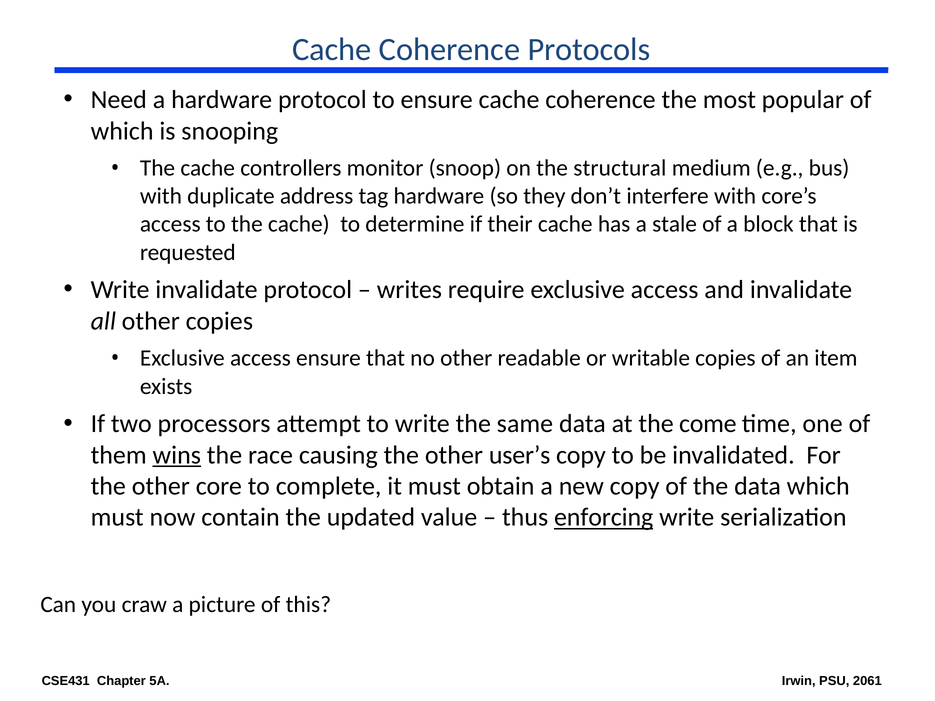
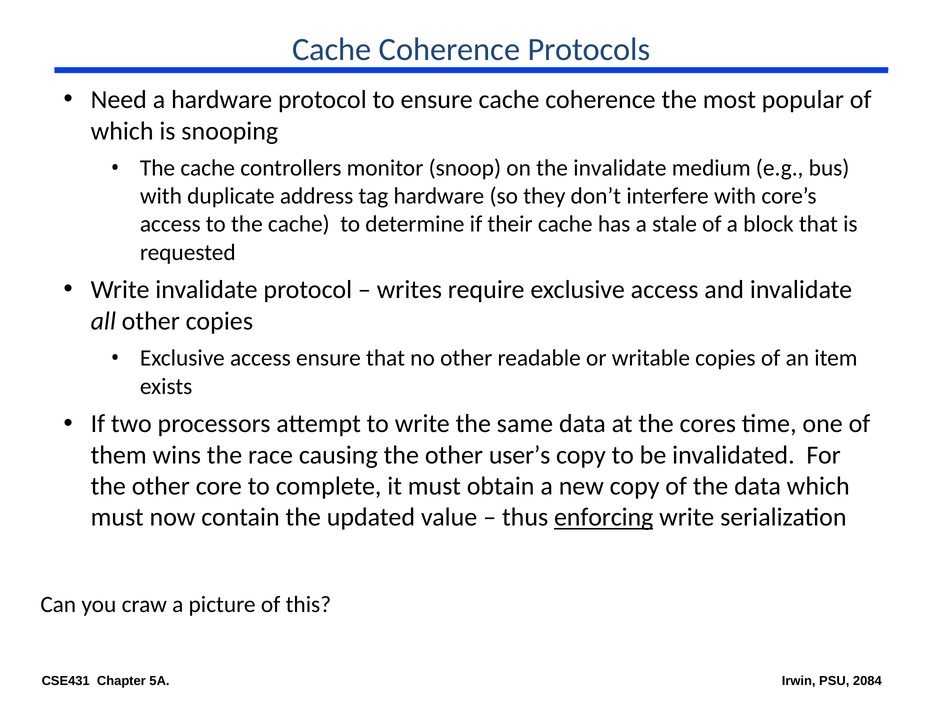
the structural: structural -> invalidate
come: come -> cores
wins underline: present -> none
2061: 2061 -> 2084
